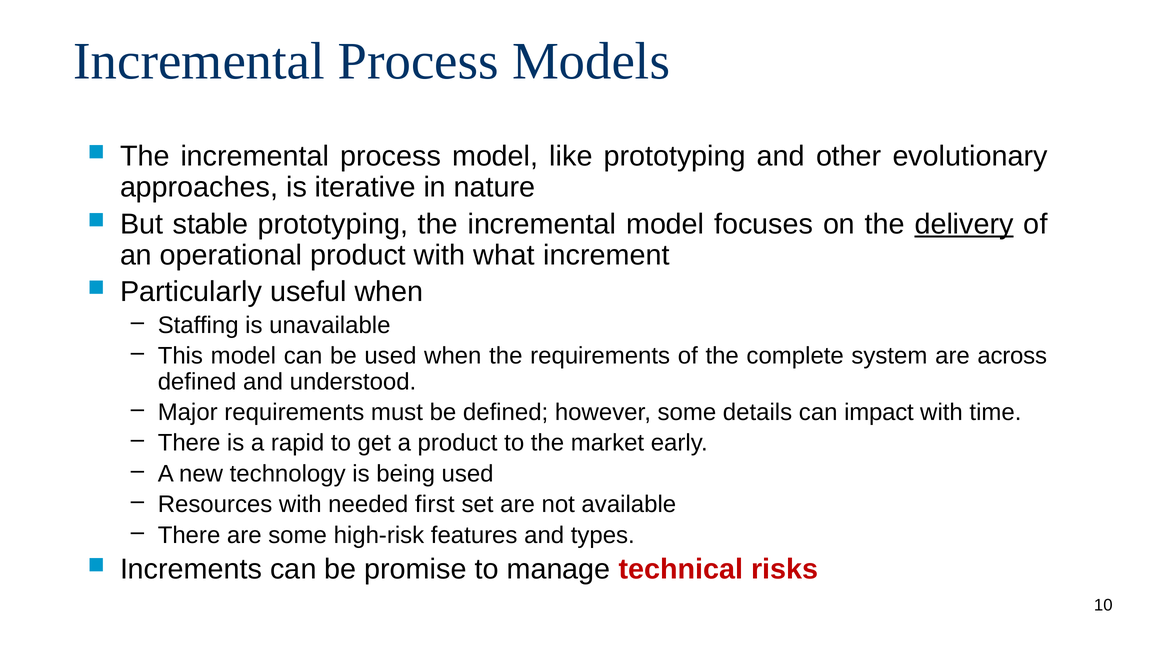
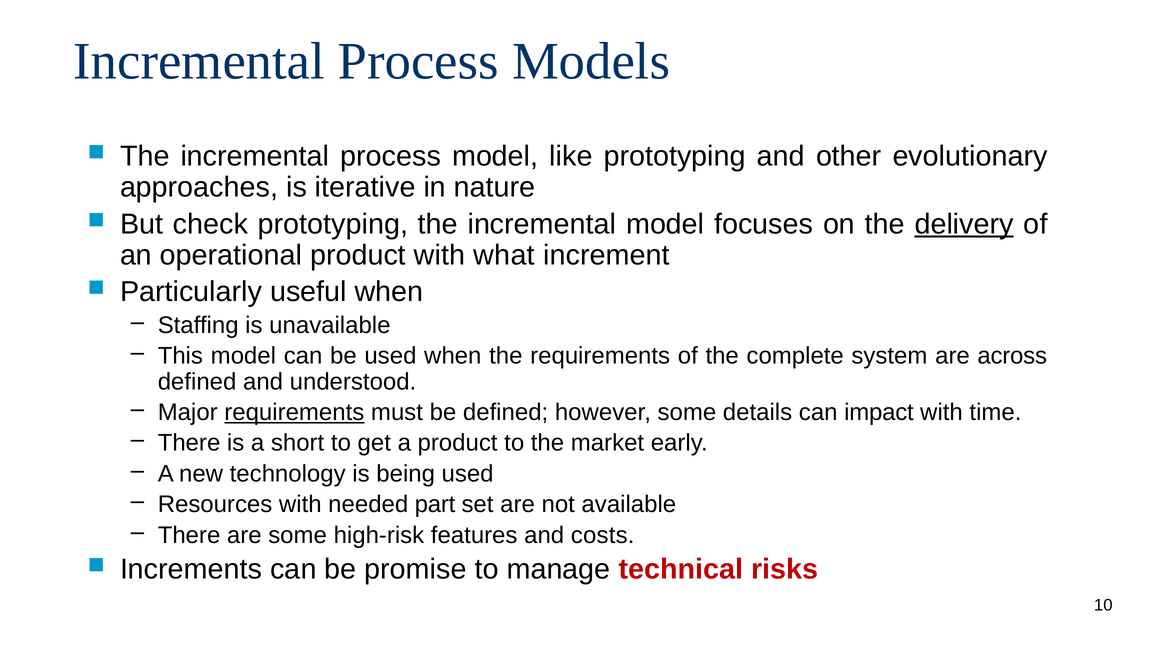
stable: stable -> check
requirements at (294, 412) underline: none -> present
rapid: rapid -> short
first: first -> part
types: types -> costs
